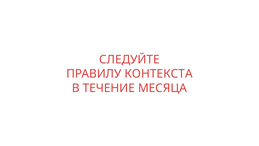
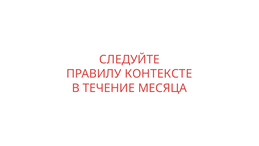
КОНТЕКСТА: КОНТЕКСТА -> КОНТЕКСТЕ
